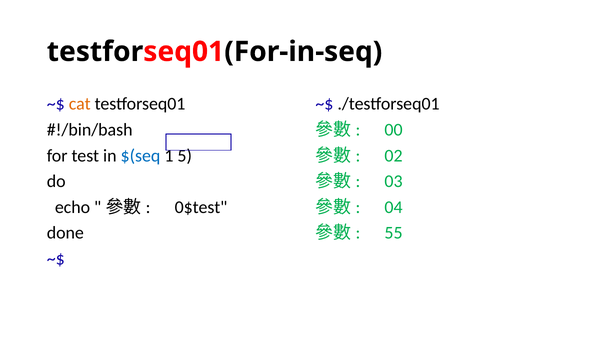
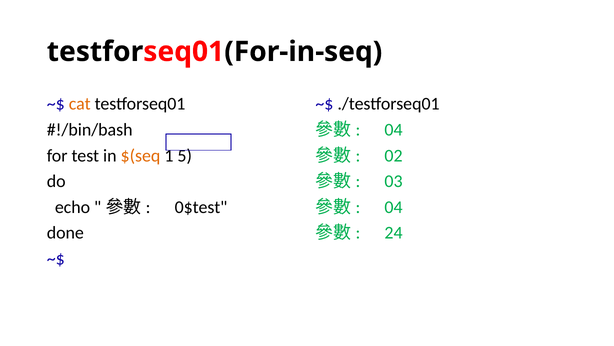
00 at (394, 130): 00 -> 04
$(seq colour: blue -> orange
55: 55 -> 24
